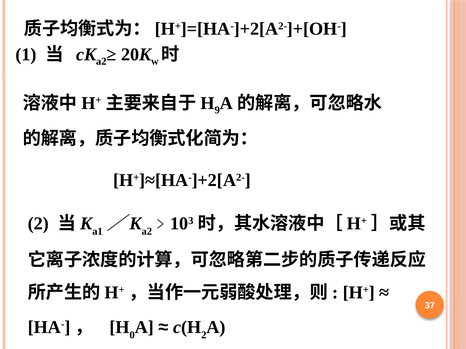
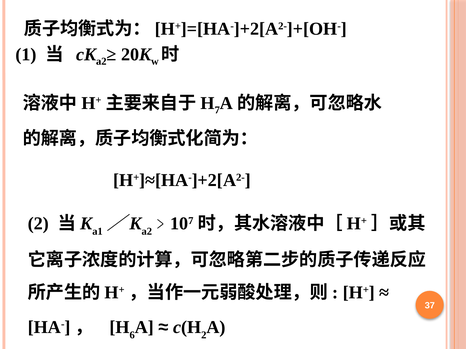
9 at (217, 110): 9 -> 7
3 at (191, 221): 3 -> 7
0: 0 -> 6
